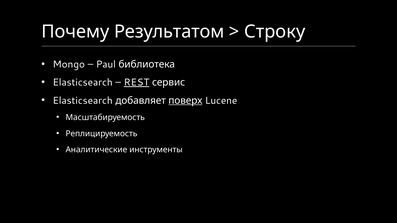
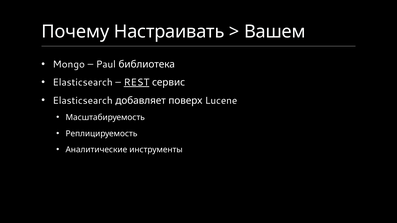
Результатом: Результатом -> Настраивать
Строку: Строку -> Вашем
поверх underline: present -> none
